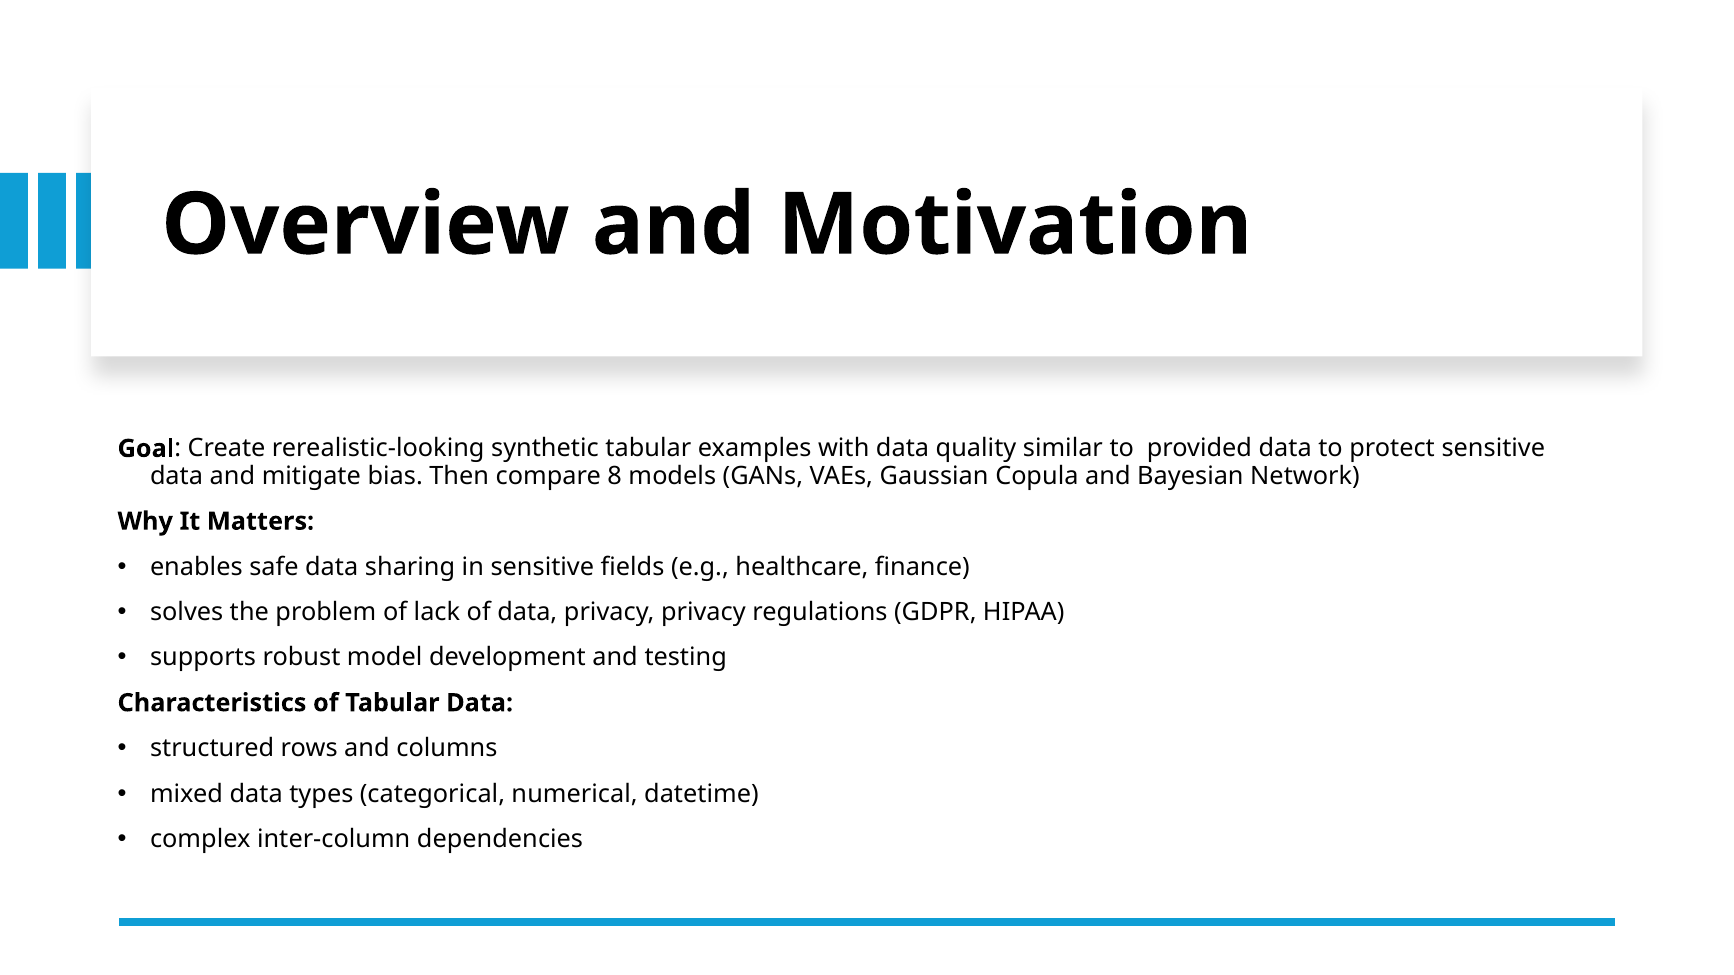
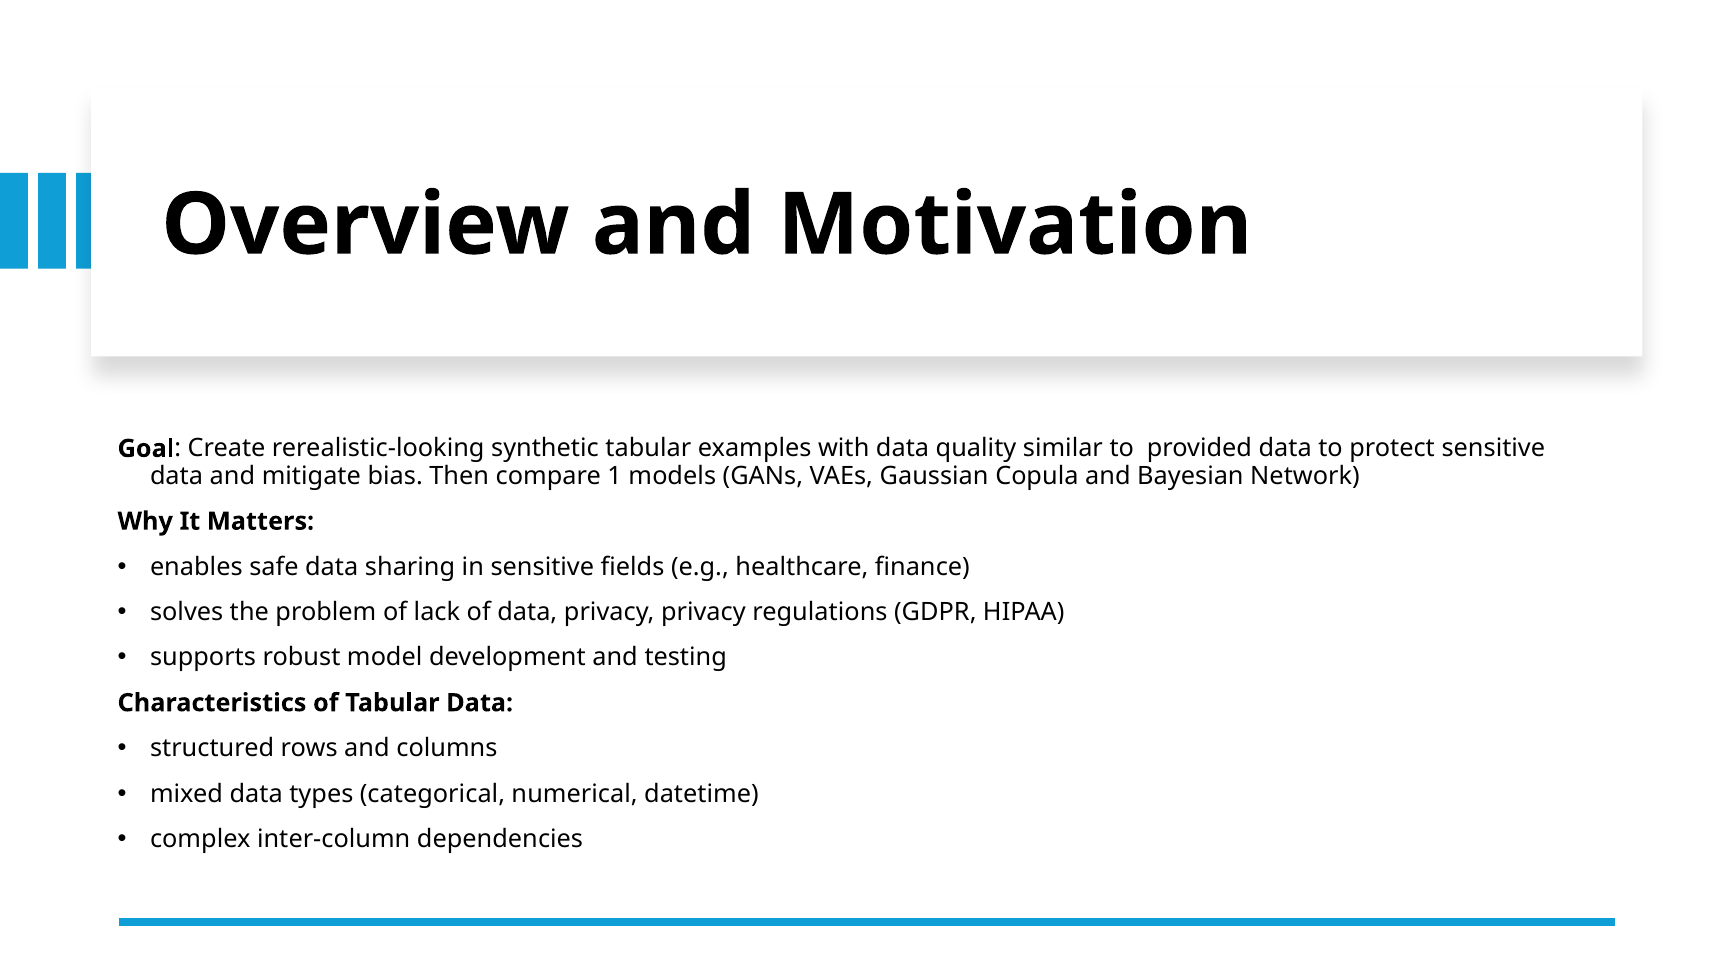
8: 8 -> 1
